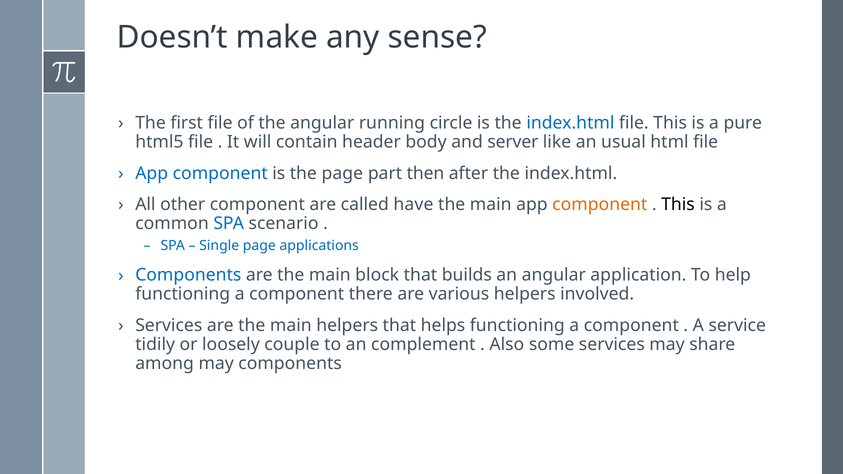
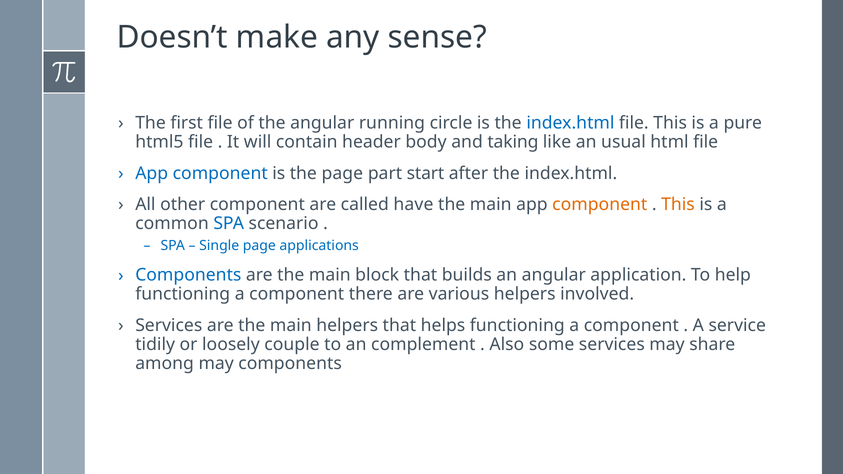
server: server -> taking
then: then -> start
This at (678, 205) colour: black -> orange
